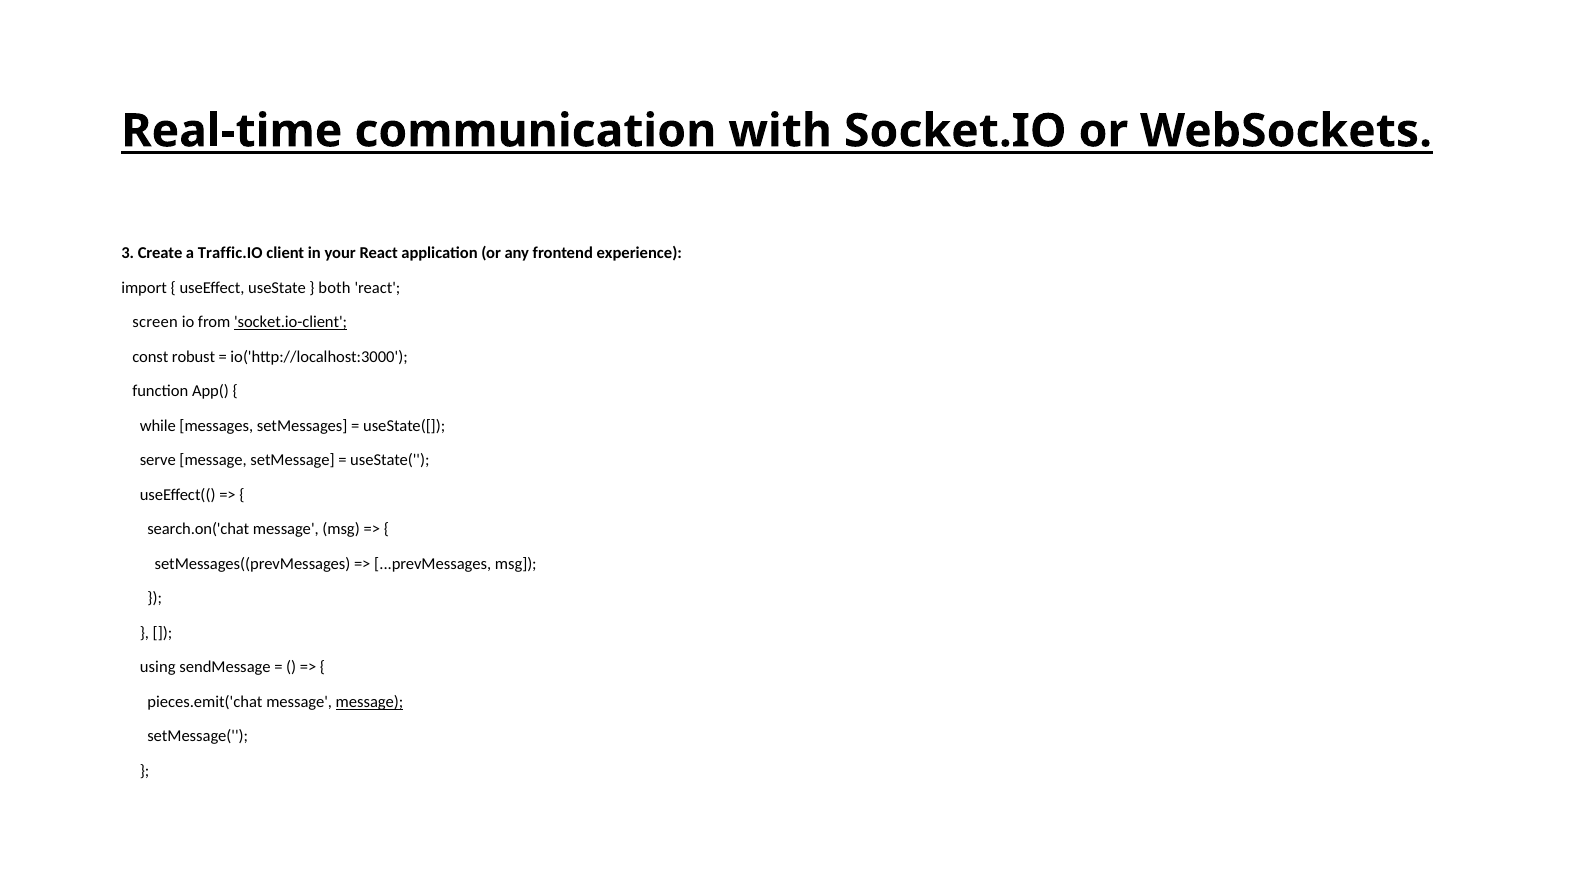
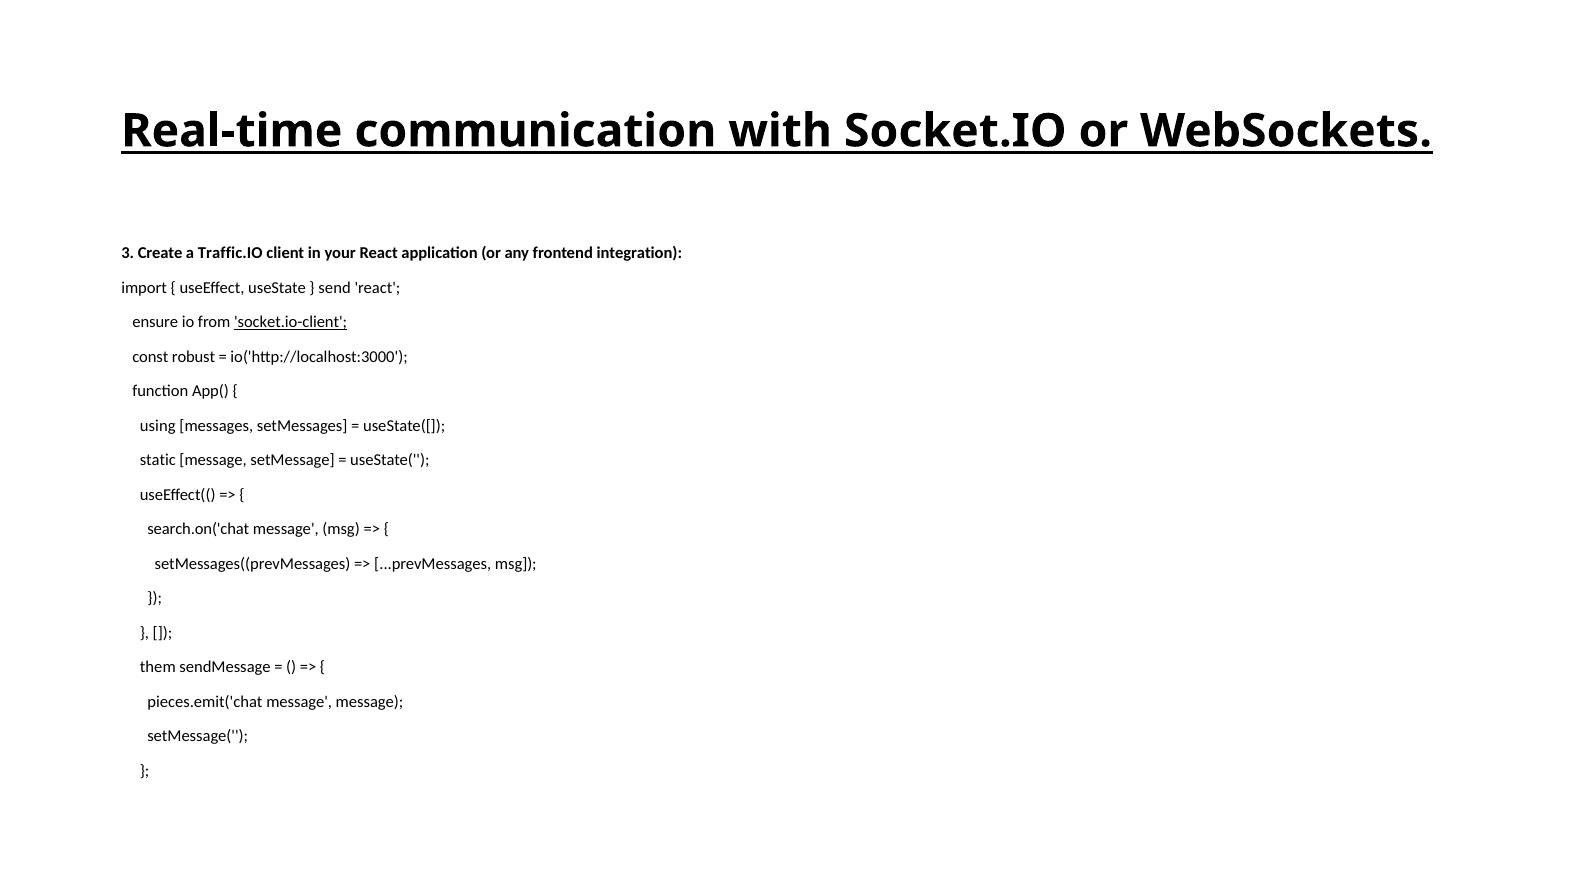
experience: experience -> integration
both: both -> send
screen: screen -> ensure
while: while -> using
serve: serve -> static
using: using -> them
message at (370, 702) underline: present -> none
